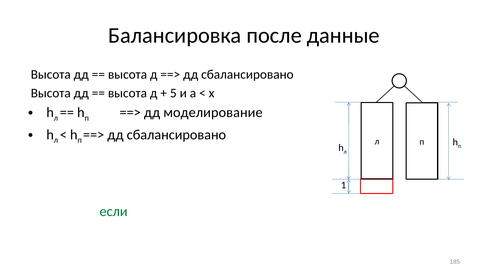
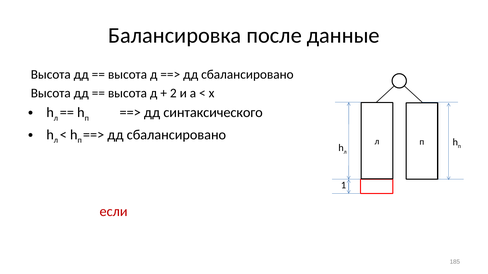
5: 5 -> 2
моделирование: моделирование -> синтаксического
если colour: green -> red
